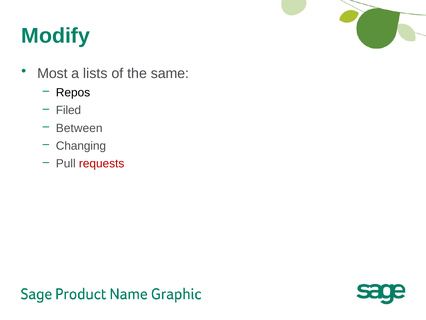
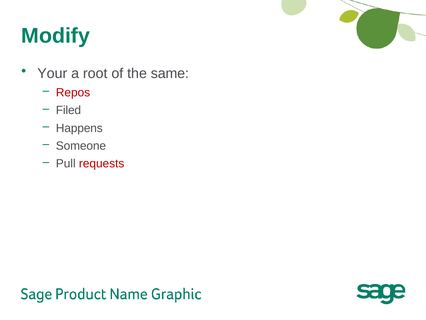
Most: Most -> Your
lists: lists -> root
Repos colour: black -> red
Between: Between -> Happens
Changing: Changing -> Someone
